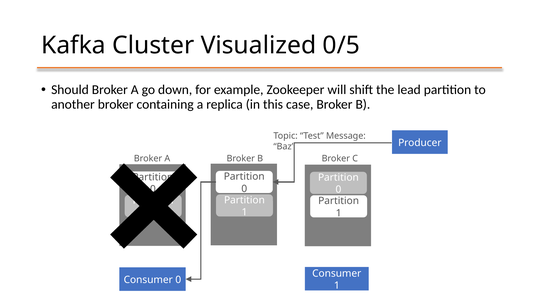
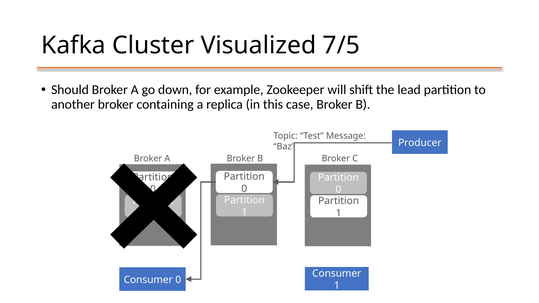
0/5: 0/5 -> 7/5
